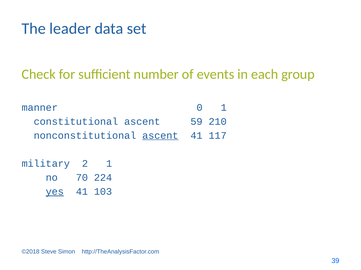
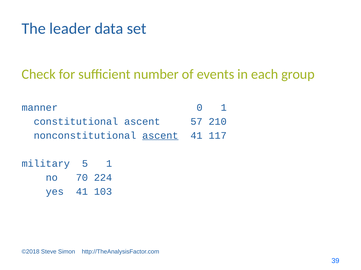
59: 59 -> 57
2: 2 -> 5
yes underline: present -> none
